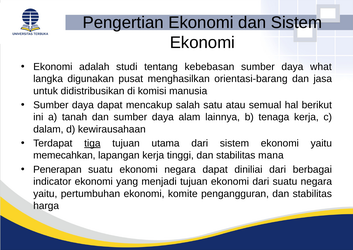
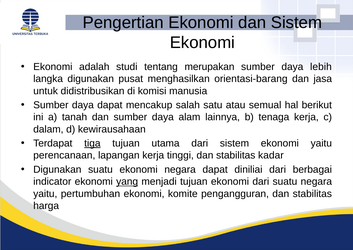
kebebasan: kebebasan -> merupakan
what: what -> lebih
memecahkan: memecahkan -> perencanaan
mana: mana -> kadar
Penerapan at (57, 169): Penerapan -> Digunakan
yang underline: none -> present
